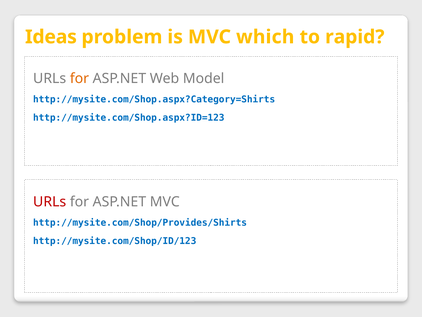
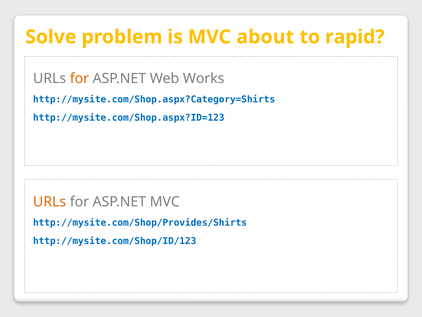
Ideas: Ideas -> Solve
which: which -> about
Model: Model -> Works
URLs at (50, 201) colour: red -> orange
